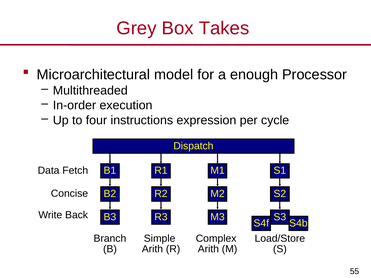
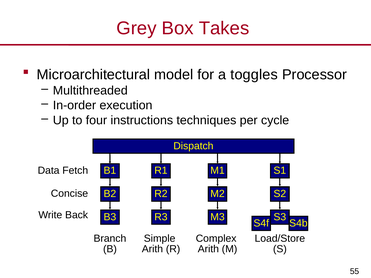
enough: enough -> toggles
expression: expression -> techniques
